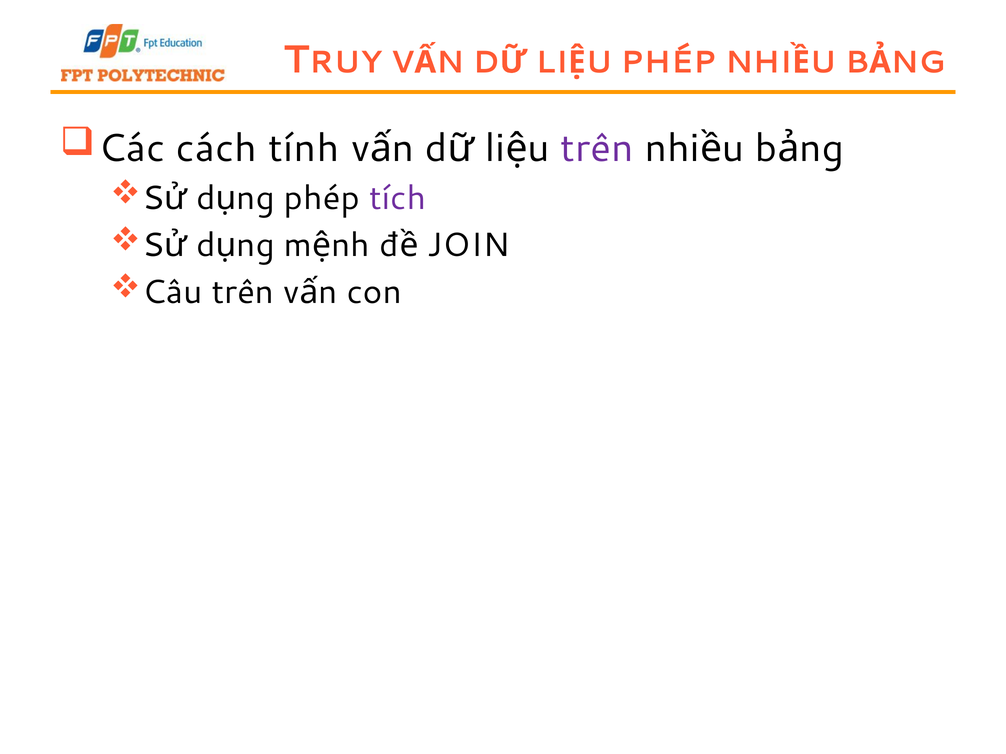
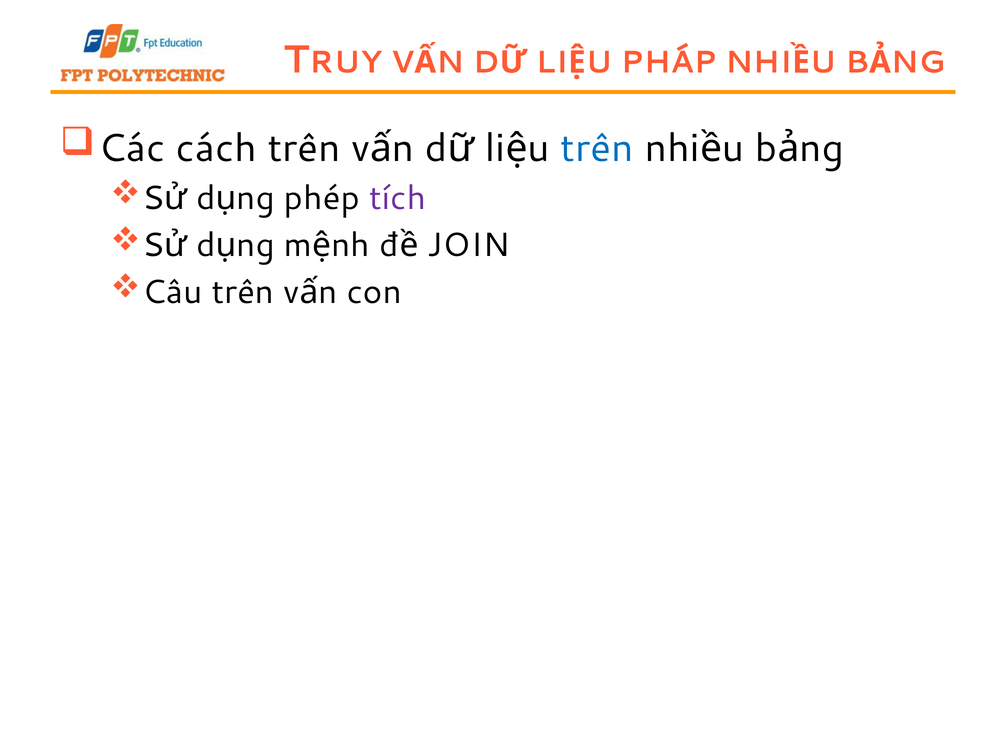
PHÉP at (669, 62): PHÉP -> PHÁP
cách tính: tính -> trên
trên at (597, 149) colour: purple -> blue
